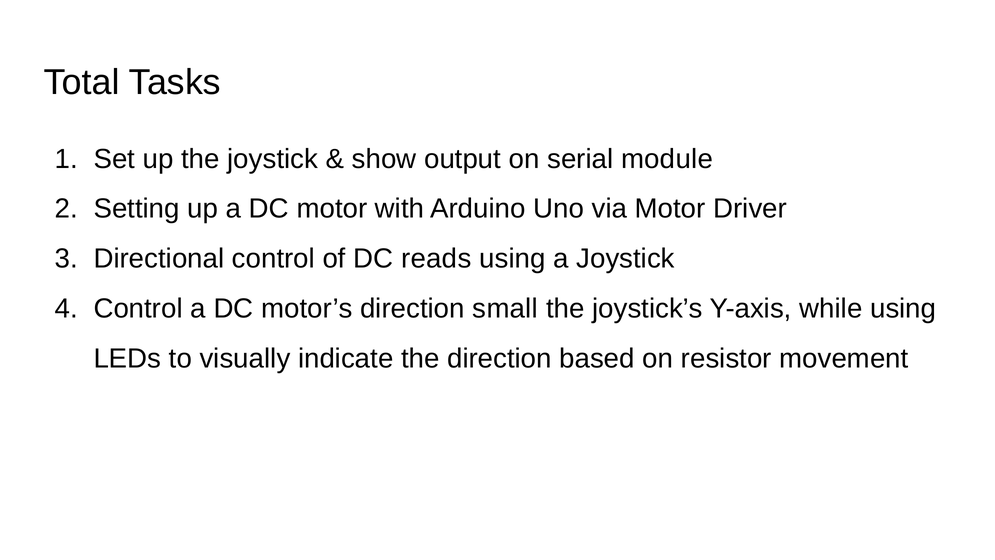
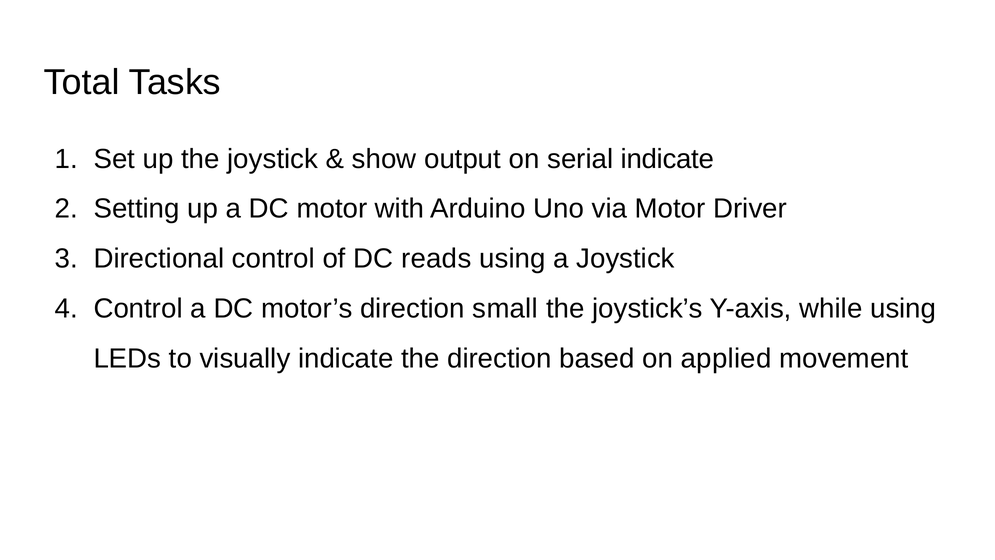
serial module: module -> indicate
resistor: resistor -> applied
